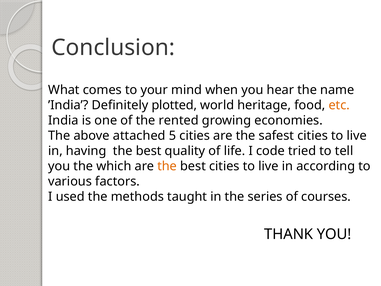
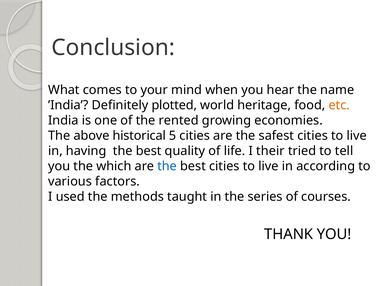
attached: attached -> historical
code: code -> their
the at (167, 166) colour: orange -> blue
